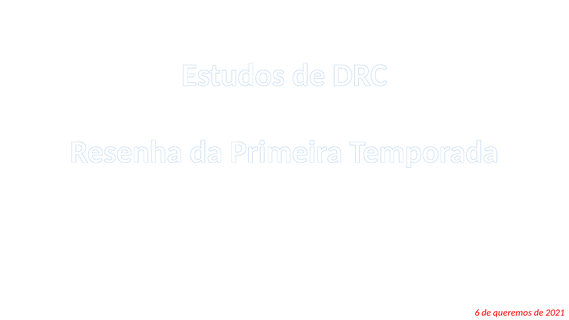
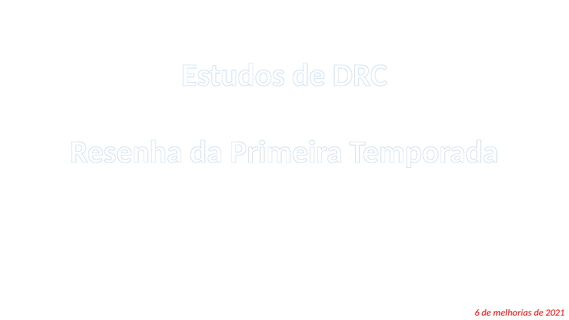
queremos: queremos -> melhorias
